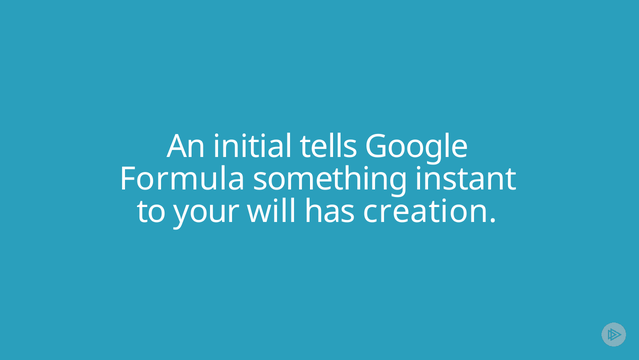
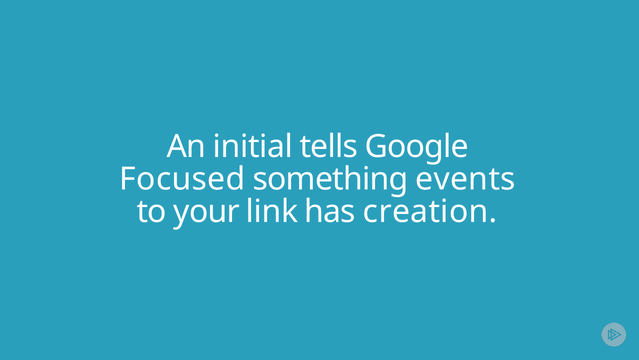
Formula: Formula -> Focused
instant: instant -> events
will: will -> link
